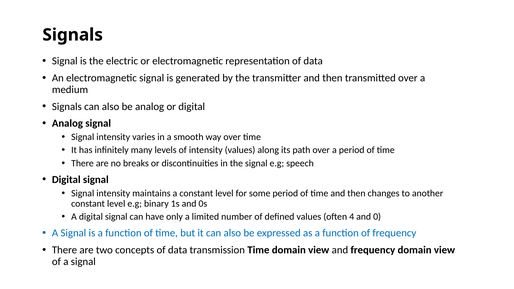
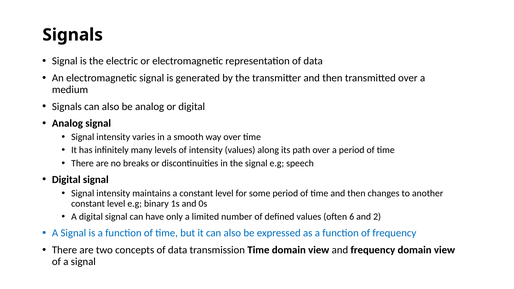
4: 4 -> 6
0: 0 -> 2
